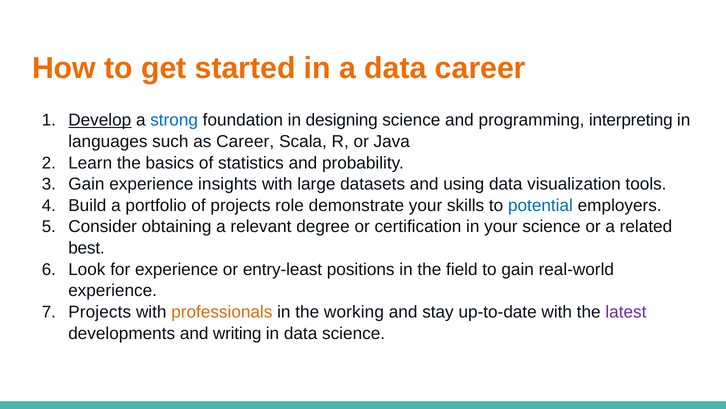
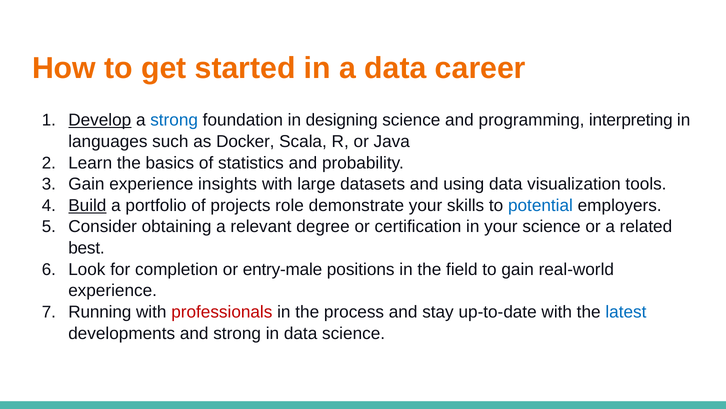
as Career: Career -> Docker
Build underline: none -> present
for experience: experience -> completion
entry-least: entry-least -> entry-male
Projects at (100, 312): Projects -> Running
professionals colour: orange -> red
working: working -> process
latest colour: purple -> blue
and writing: writing -> strong
